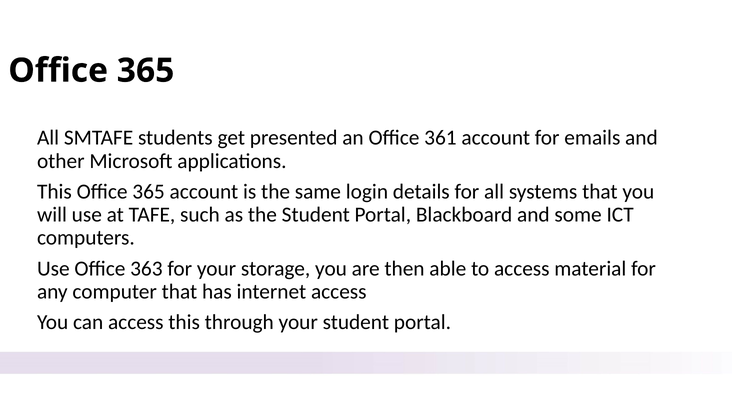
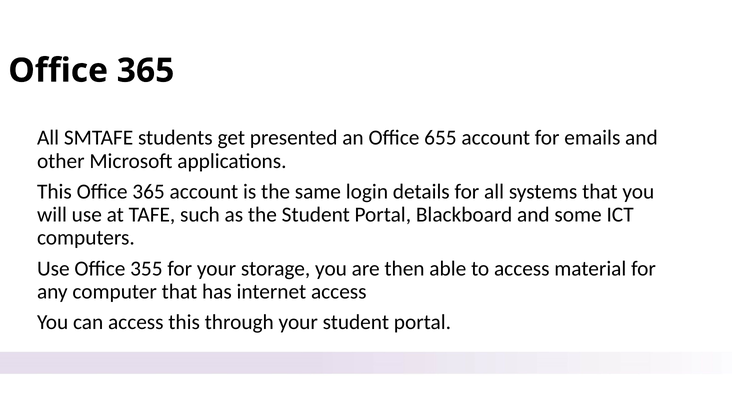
361: 361 -> 655
363: 363 -> 355
